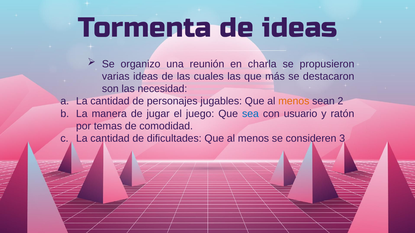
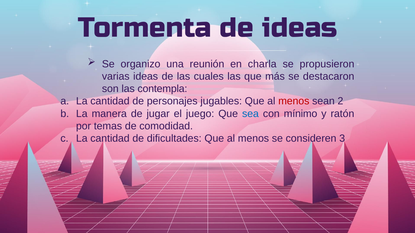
necesidad: necesidad -> contempla
menos at (294, 101) colour: orange -> red
usuario: usuario -> mínimo
